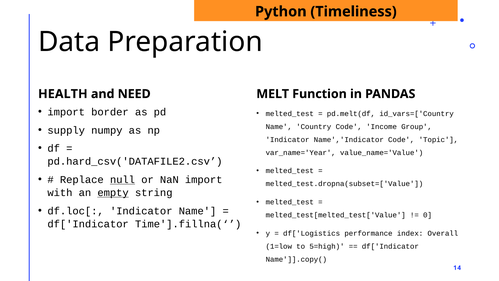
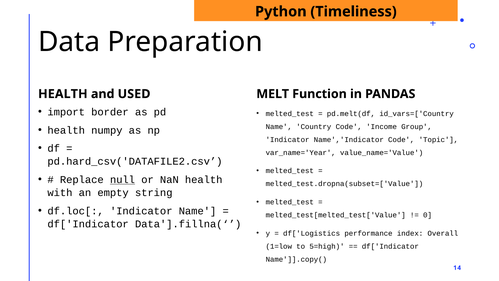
NEED: NEED -> USED
supply at (66, 130): supply -> health
NaN import: import -> health
empty underline: present -> none
Time'].fillna(‘: Time'].fillna(‘ -> Data'].fillna(‘
